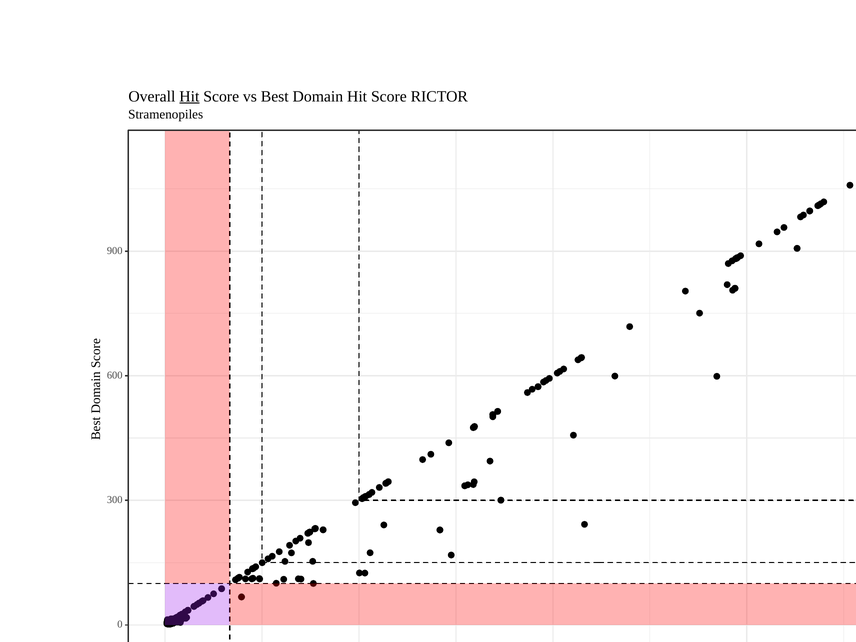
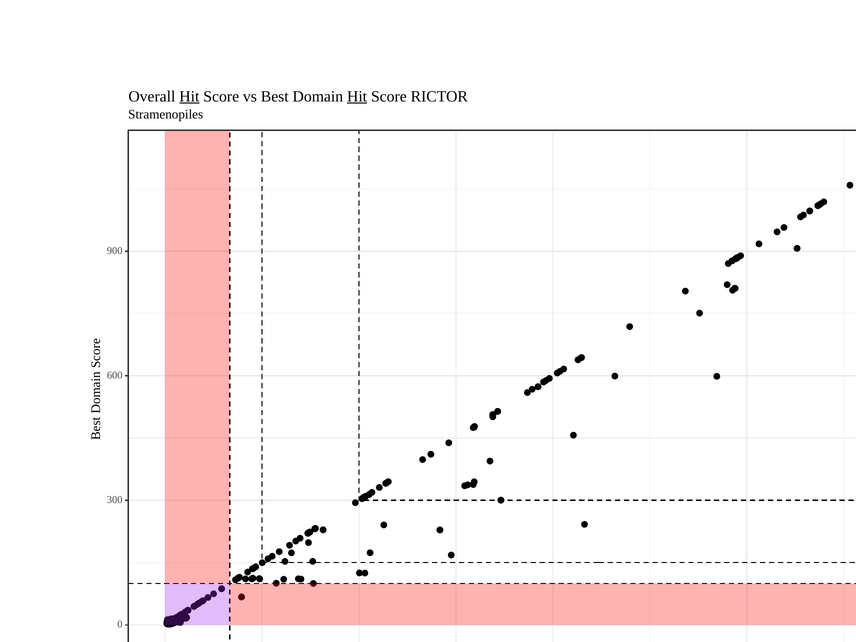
Hit at (357, 96) underline: none -> present
